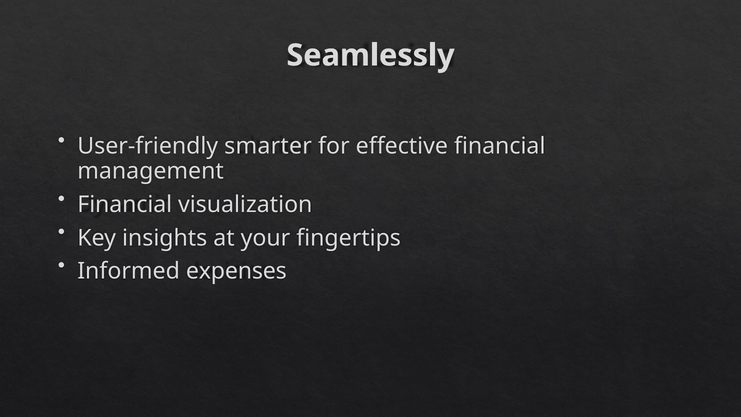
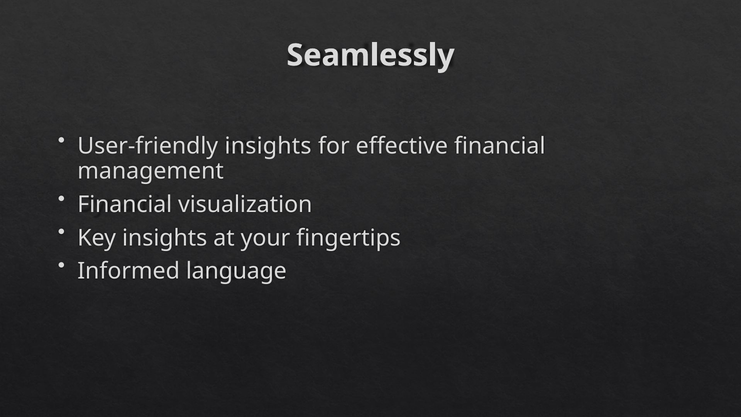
User-friendly smarter: smarter -> insights
expenses: expenses -> language
